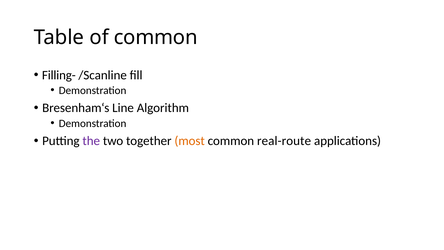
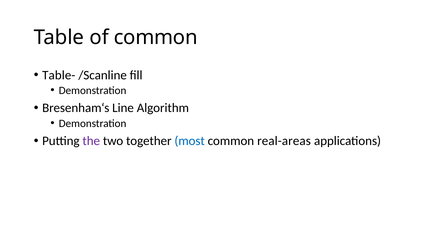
Filling-: Filling- -> Table-
most colour: orange -> blue
real-route: real-route -> real-areas
